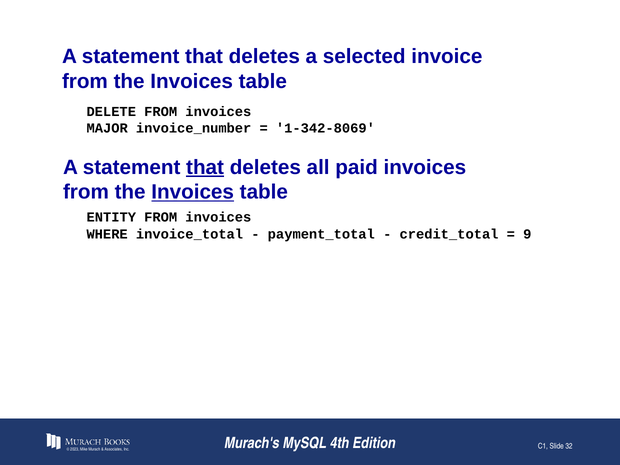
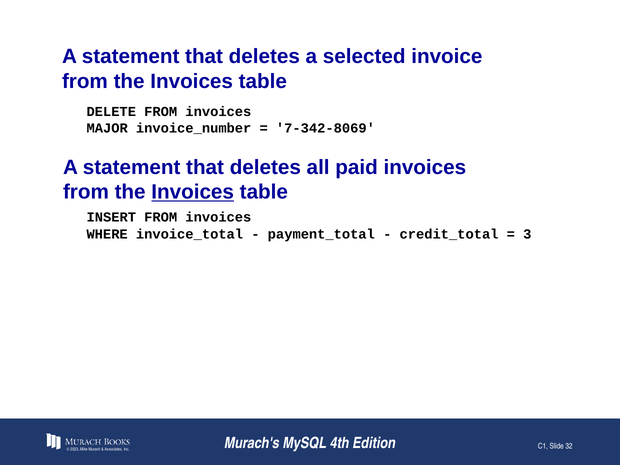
1-342-8069: 1-342-8069 -> 7-342-8069
that at (205, 167) underline: present -> none
ENTITY: ENTITY -> INSERT
9: 9 -> 3
